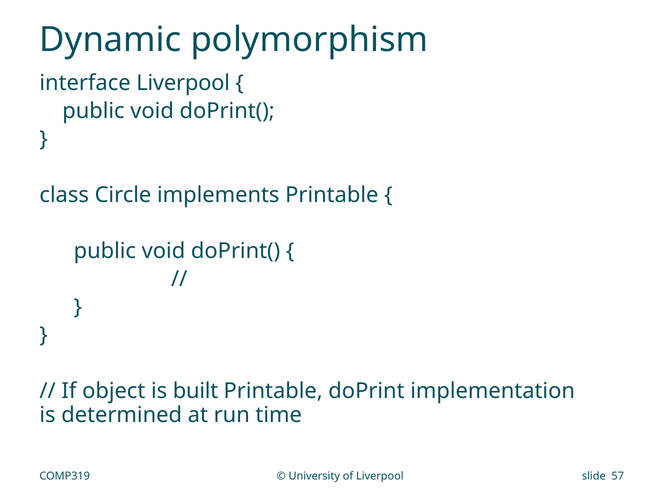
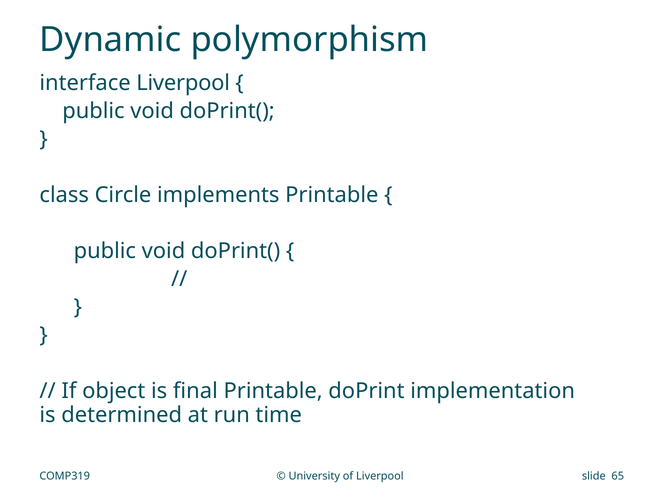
built: built -> final
57: 57 -> 65
